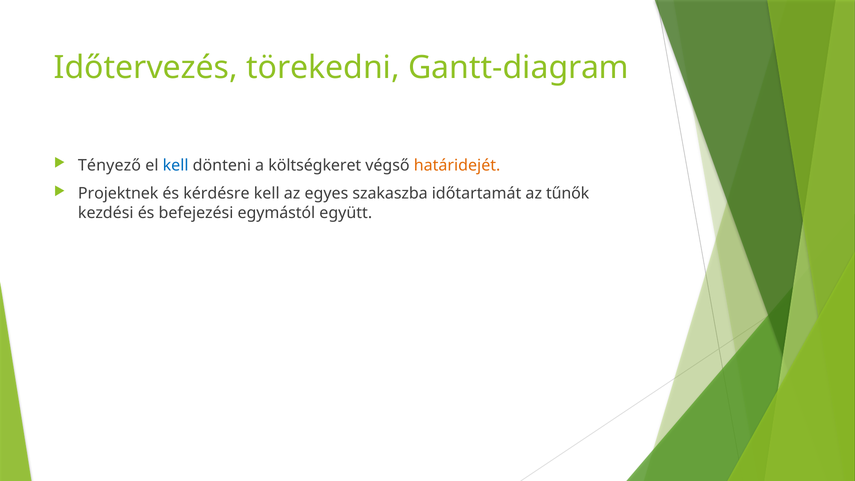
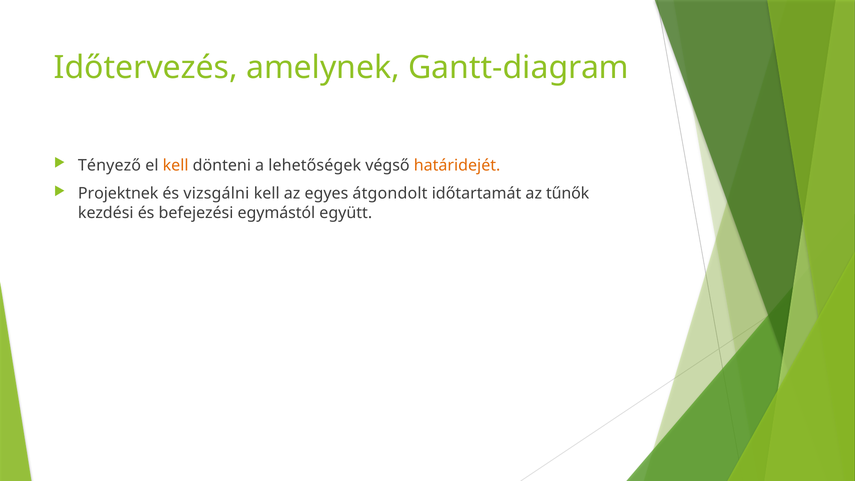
törekedni: törekedni -> amelynek
kell at (176, 165) colour: blue -> orange
költségkeret: költségkeret -> lehetőségek
kérdésre: kérdésre -> vizsgálni
szakaszba: szakaszba -> átgondolt
